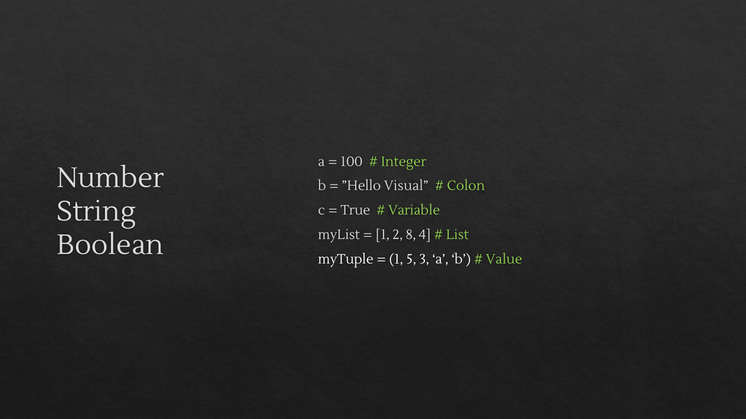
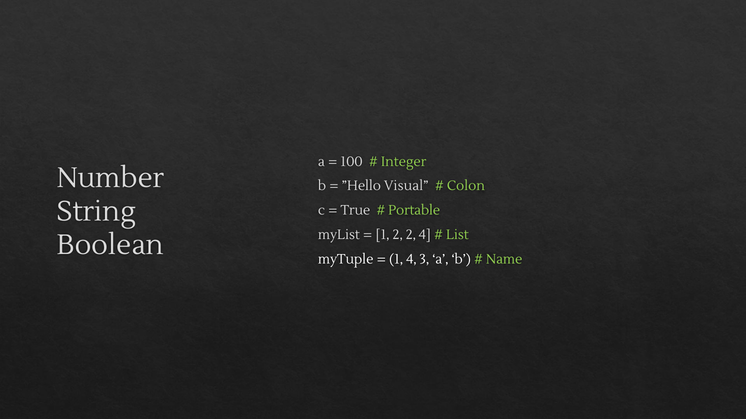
Variable: Variable -> Portable
2 8: 8 -> 2
1 5: 5 -> 4
Value: Value -> Name
